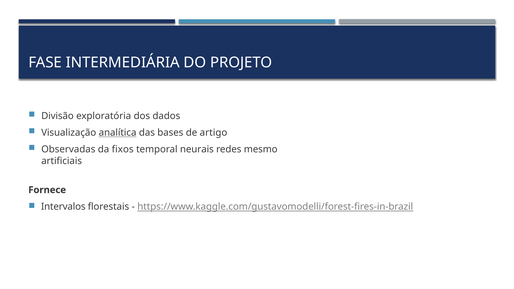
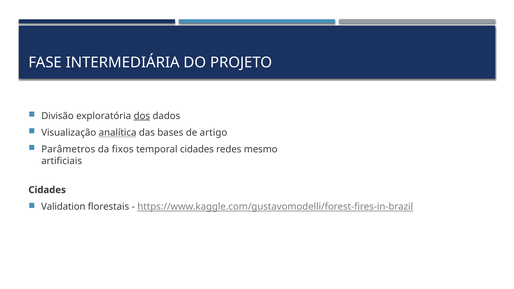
dos underline: none -> present
Observadas: Observadas -> Parâmetros
temporal neurais: neurais -> cidades
Fornece at (47, 190): Fornece -> Cidades
Intervalos: Intervalos -> Validation
